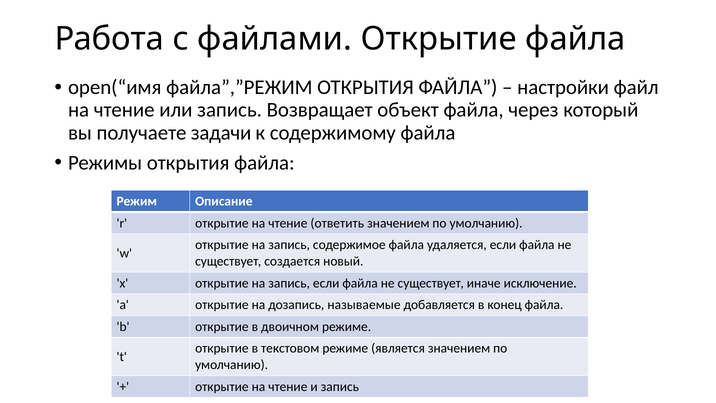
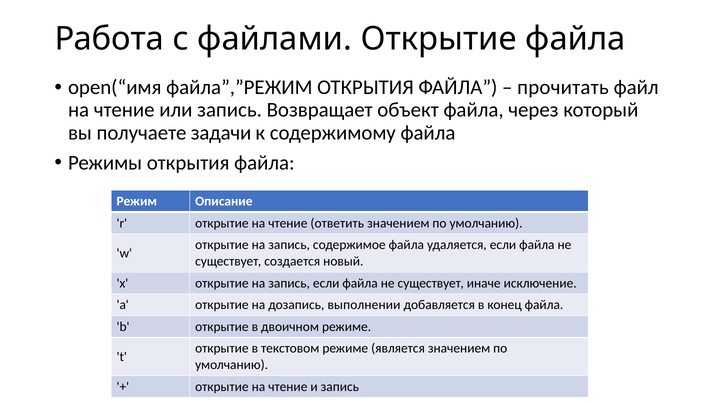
настройки: настройки -> прочитать
называемые: называемые -> выполнении
